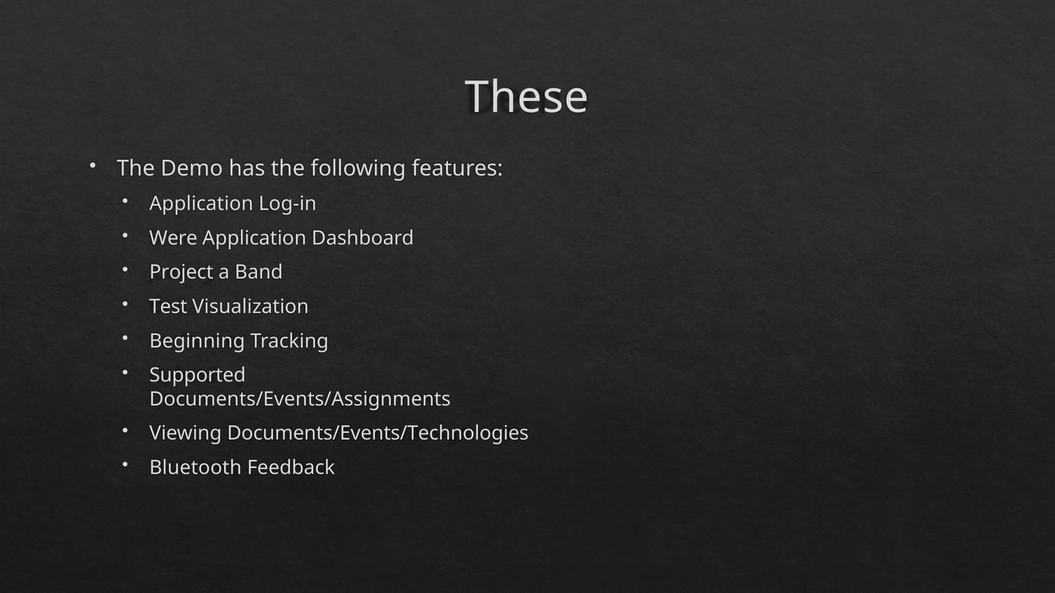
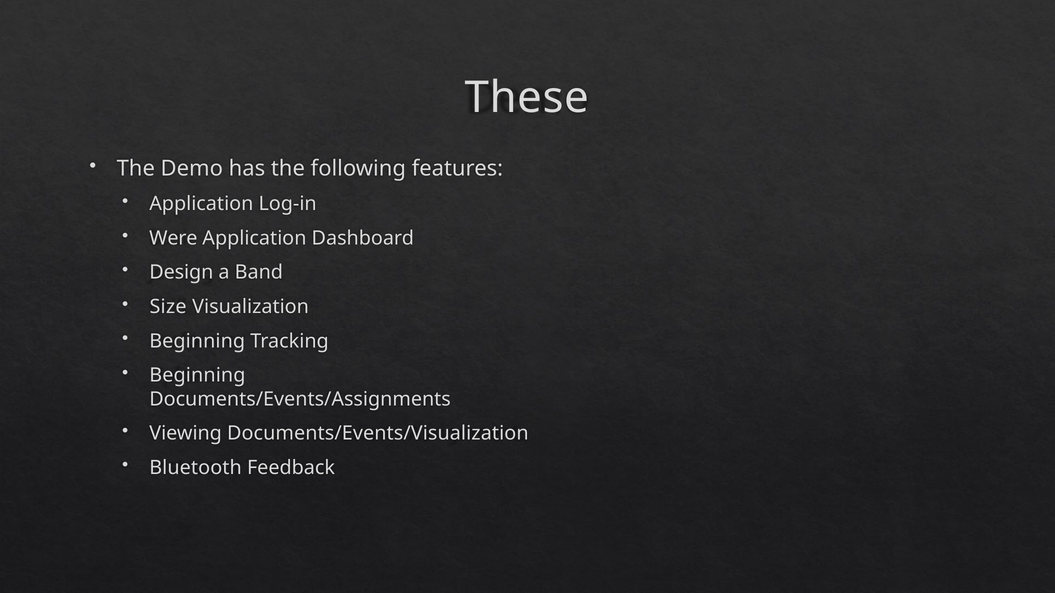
Project: Project -> Design
Test: Test -> Size
Supported at (198, 376): Supported -> Beginning
Documents/Events/Technologies: Documents/Events/Technologies -> Documents/Events/Visualization
